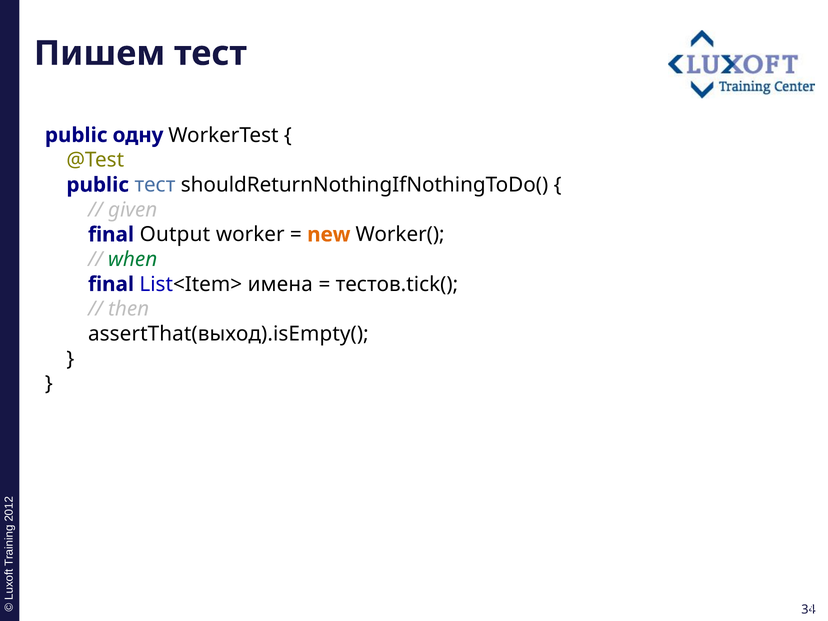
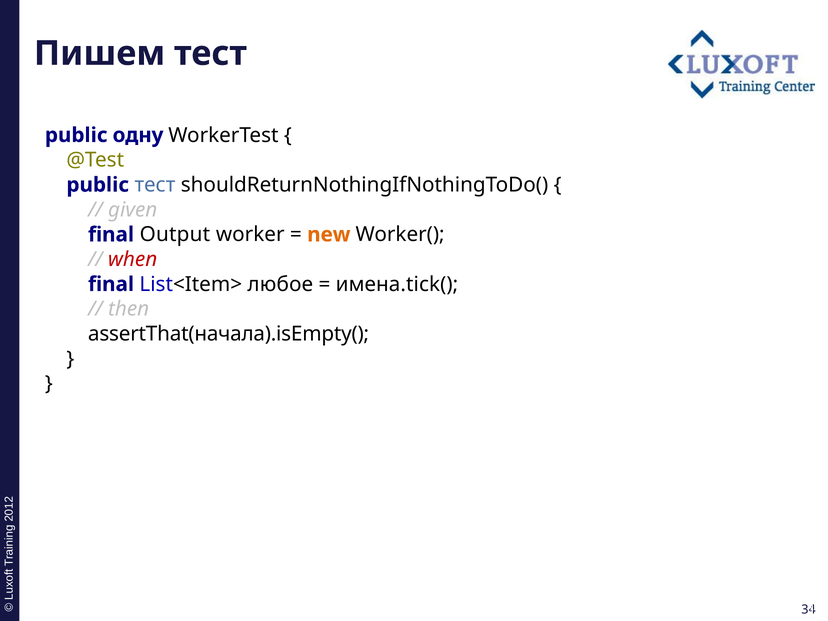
when colour: green -> red
имена: имена -> любое
тестов.tick(: тестов.tick( -> имена.tick(
assertThat(выход).isEmpty(: assertThat(выход).isEmpty( -> assertThat(начала).isEmpty(
